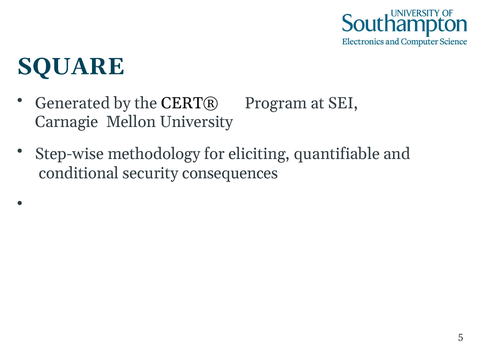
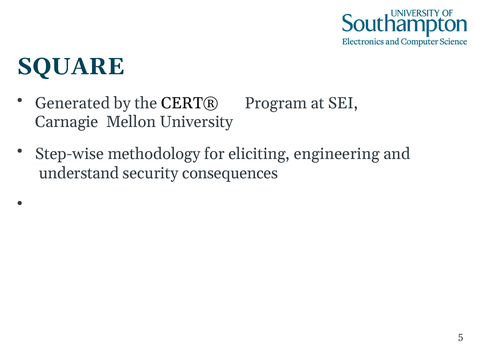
quantifiable: quantifiable -> engineering
conditional: conditional -> understand
